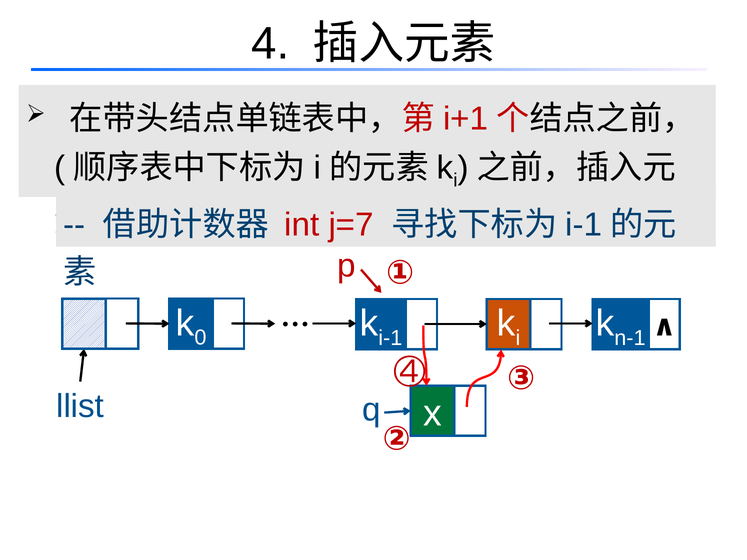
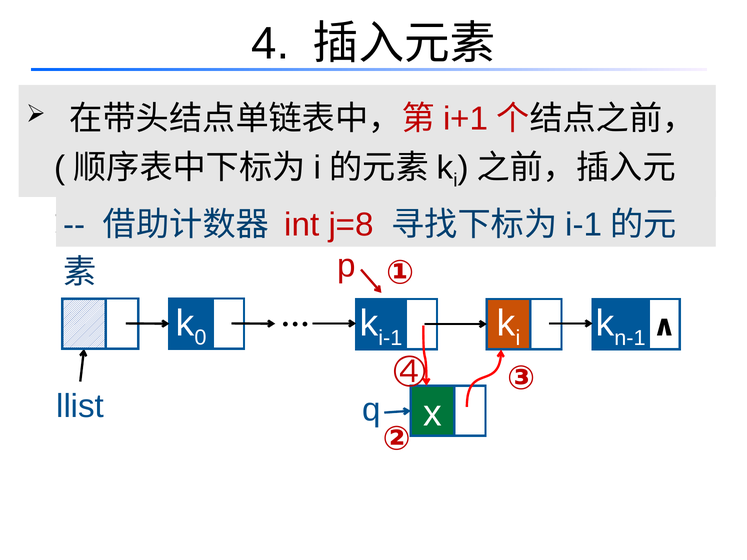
j=7: j=7 -> j=8
